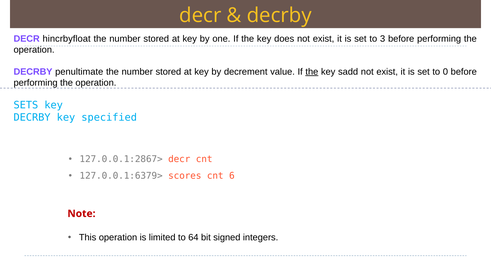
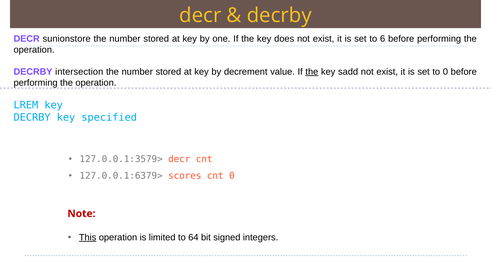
hincrbyfloat: hincrbyfloat -> sunionstore
3: 3 -> 6
penultimate: penultimate -> intersection
SETS: SETS -> LREM
127.0.0.1:2867>: 127.0.0.1:2867> -> 127.0.0.1:3579>
cnt 6: 6 -> 0
This underline: none -> present
